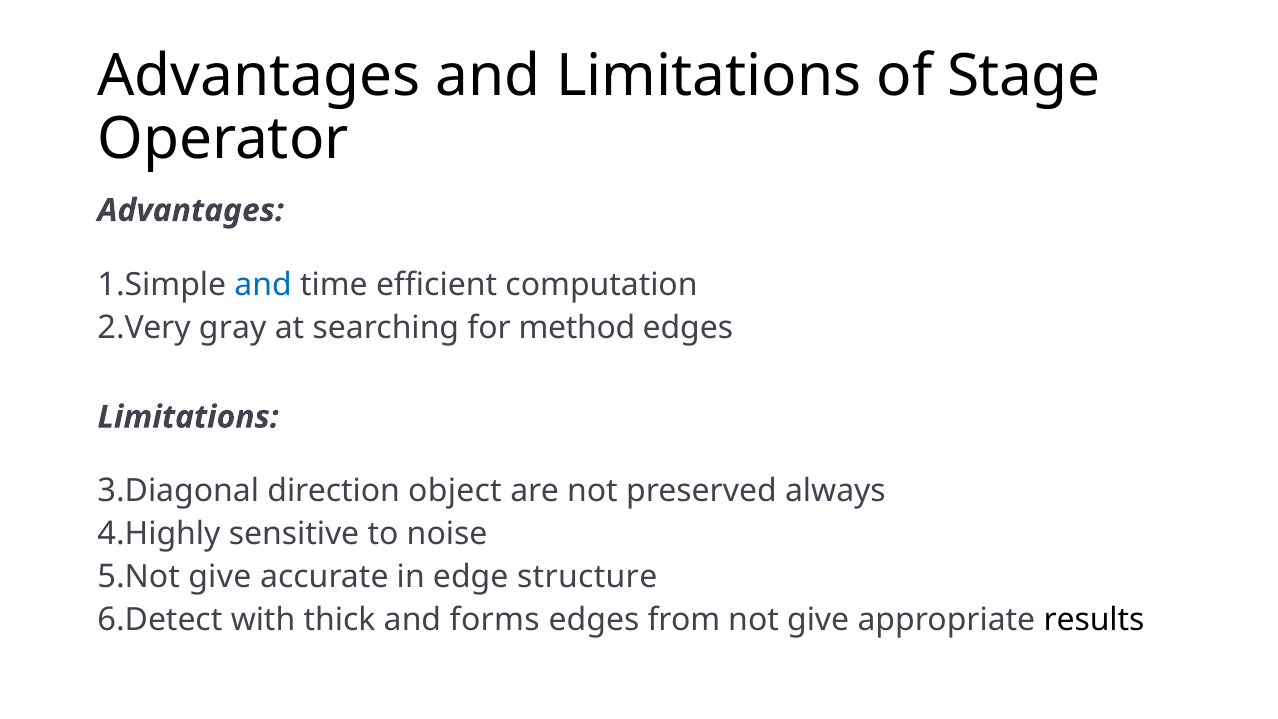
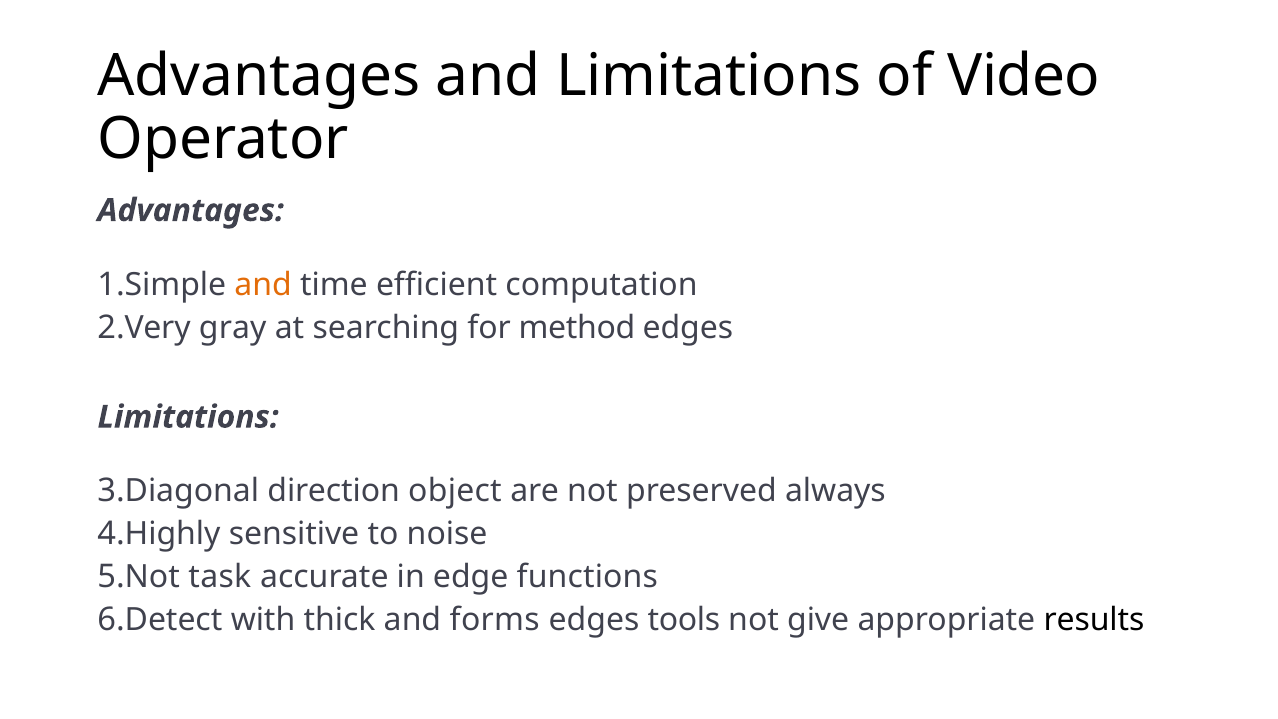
Stage: Stage -> Video
and at (263, 285) colour: blue -> orange
give at (220, 577): give -> task
structure: structure -> functions
from: from -> tools
